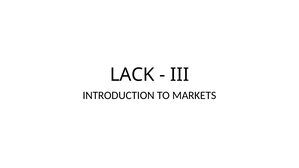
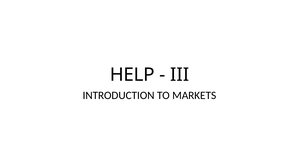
LACK: LACK -> HELP
